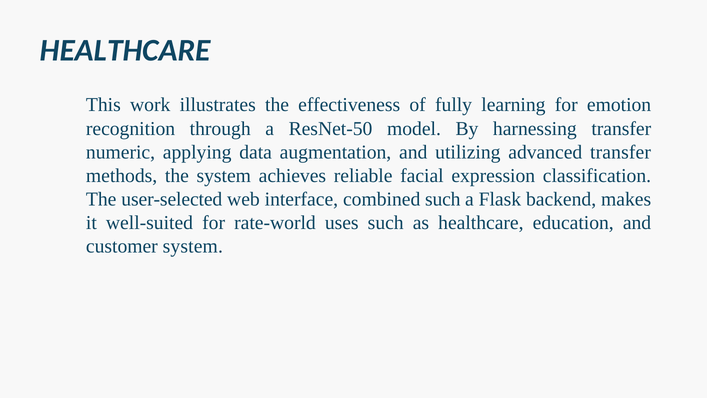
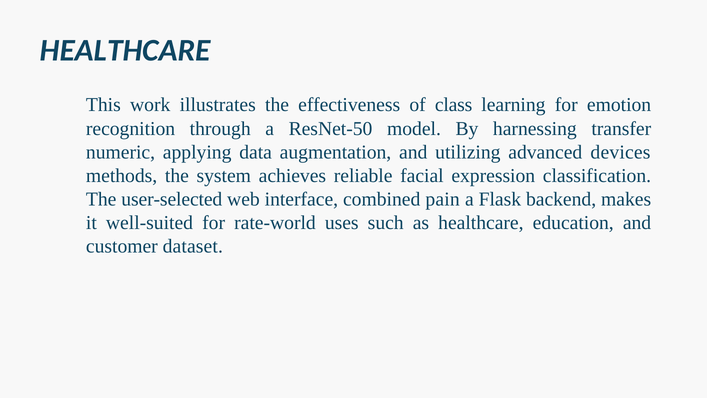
fully: fully -> class
advanced transfer: transfer -> devices
combined such: such -> pain
customer system: system -> dataset
